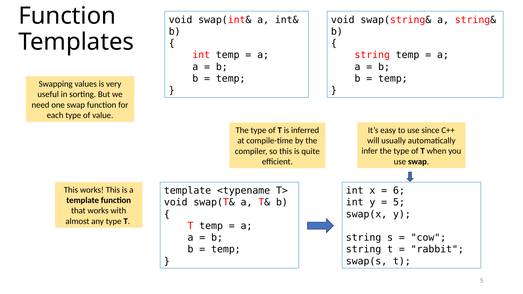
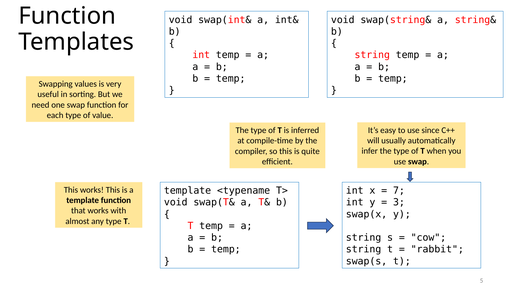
6: 6 -> 7
5 at (399, 202): 5 -> 3
